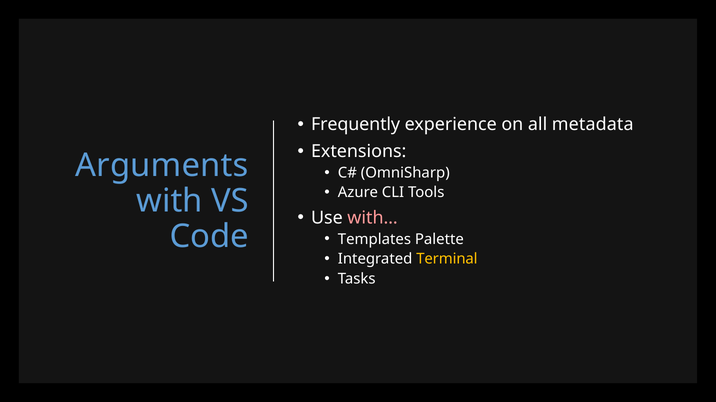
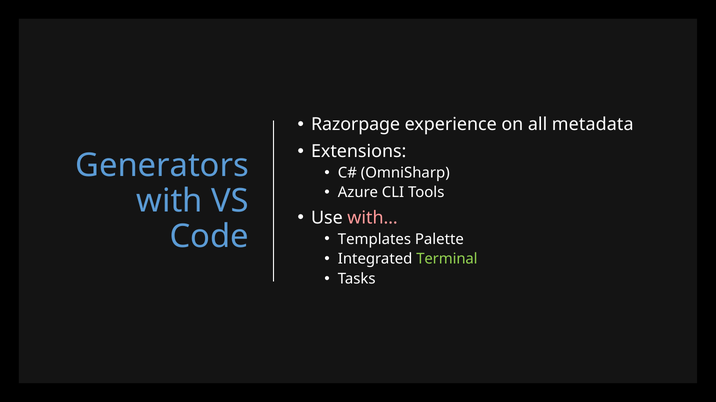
Frequently: Frequently -> Razorpage
Arguments: Arguments -> Generators
Terminal colour: yellow -> light green
